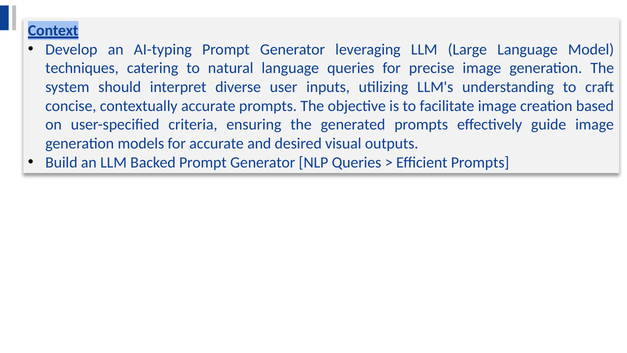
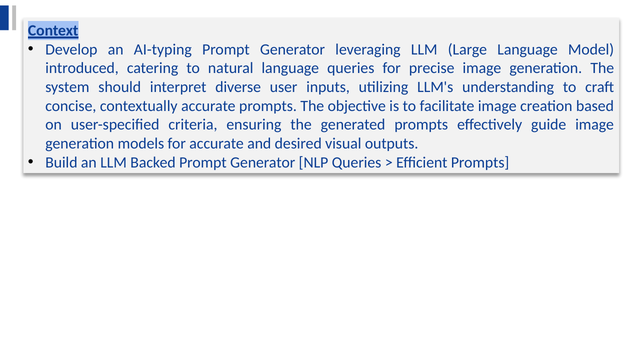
techniques: techniques -> introduced
